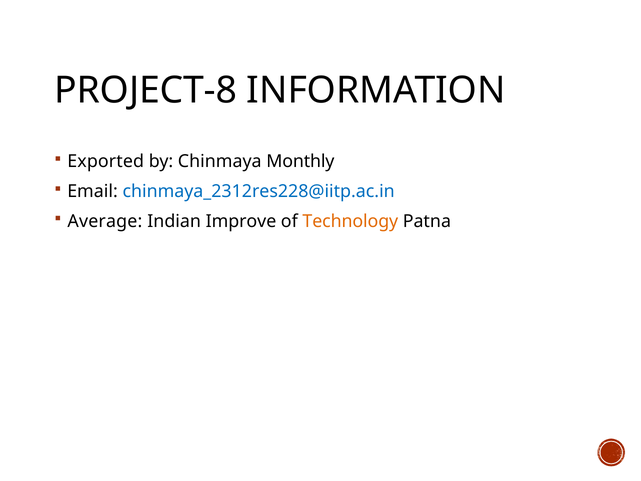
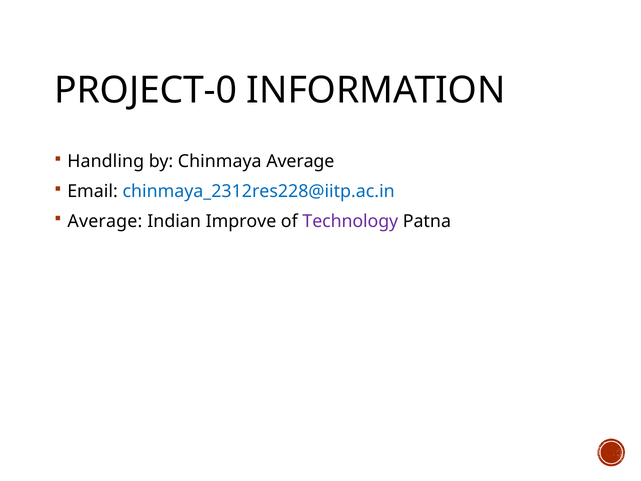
PROJECT-8: PROJECT-8 -> PROJECT-0
Exported: Exported -> Handling
Chinmaya Monthly: Monthly -> Average
Technology colour: orange -> purple
